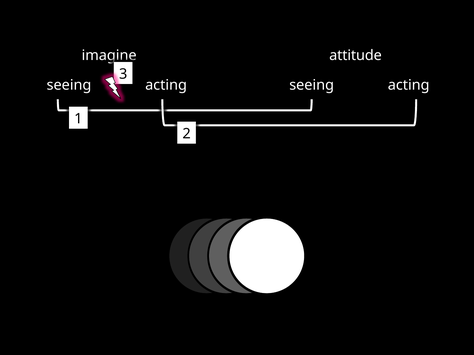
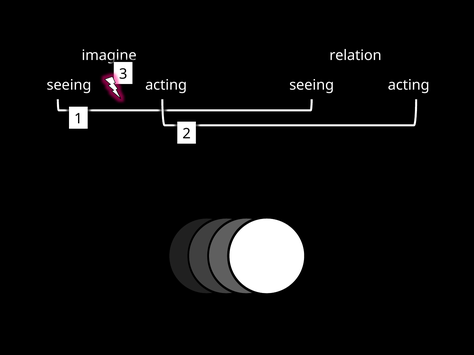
attitude: attitude -> relation
